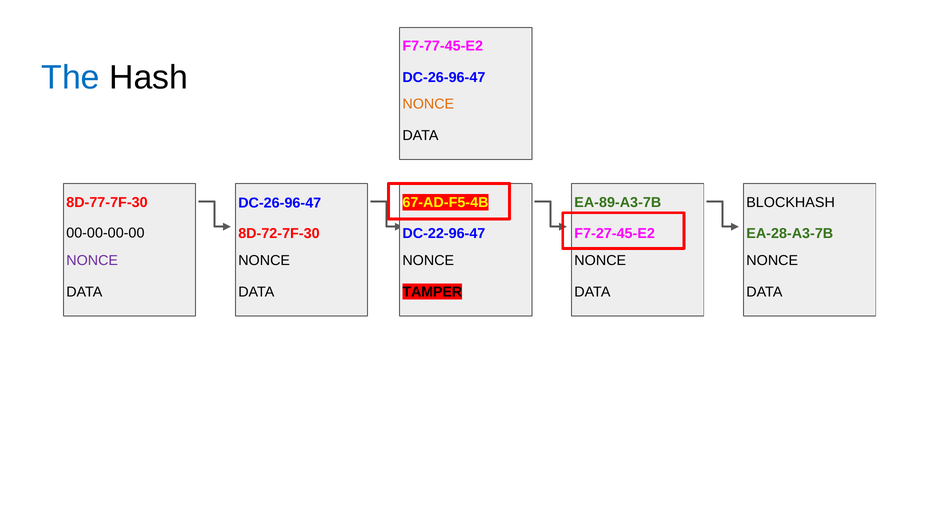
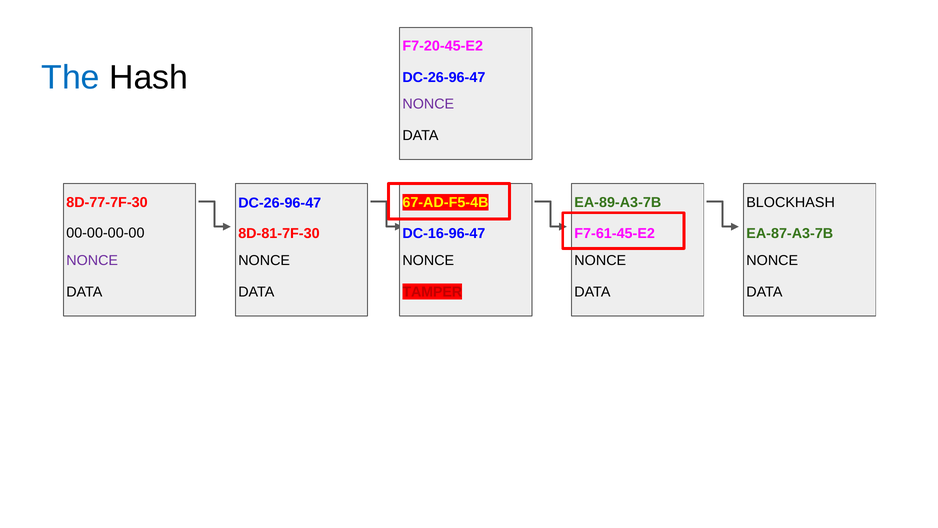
F7-77-45-E2: F7-77-45-E2 -> F7-20-45-E2
NONCE at (428, 104) colour: orange -> purple
8D-72-7F-30: 8D-72-7F-30 -> 8D-81-7F-30
DC-22-96-47: DC-22-96-47 -> DC-16-96-47
F7-27-45-E2: F7-27-45-E2 -> F7-61-45-E2
EA-28-A3-7B: EA-28-A3-7B -> EA-87-A3-7B
TAMPER colour: black -> red
